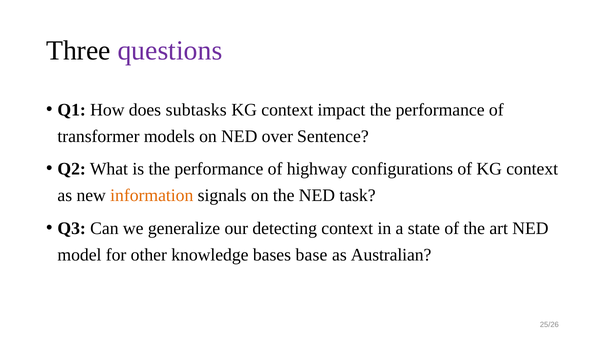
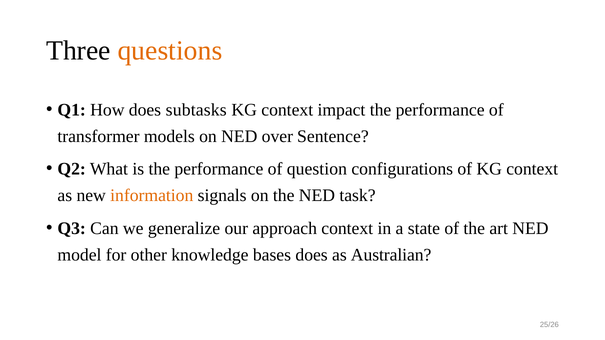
questions colour: purple -> orange
highway: highway -> question
detecting: detecting -> approach
bases base: base -> does
